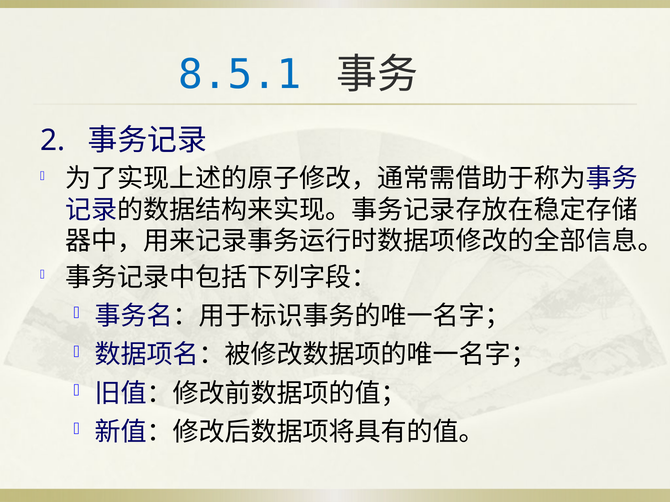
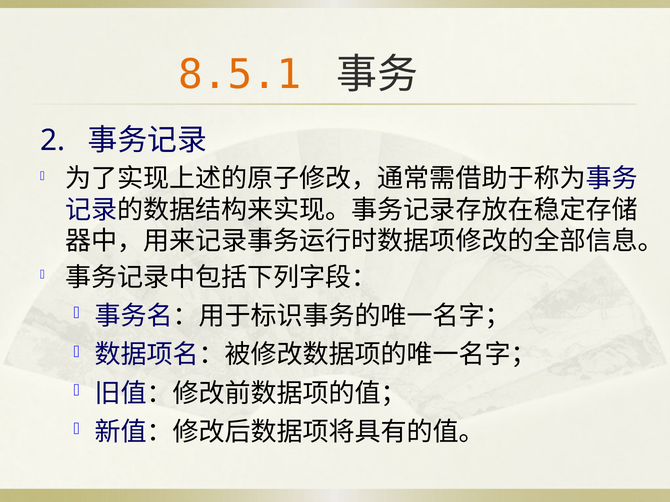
8.5.1 colour: blue -> orange
